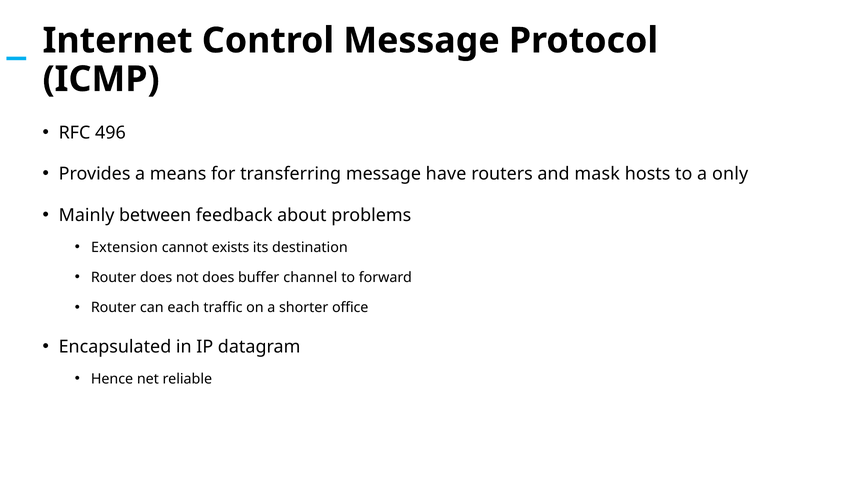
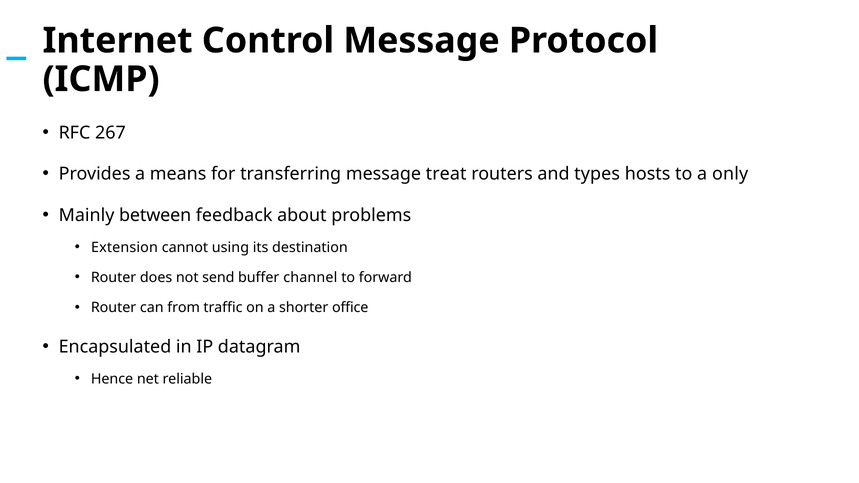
496: 496 -> 267
have: have -> treat
mask: mask -> types
exists: exists -> using
not does: does -> send
each: each -> from
